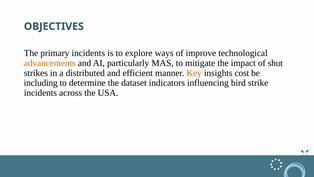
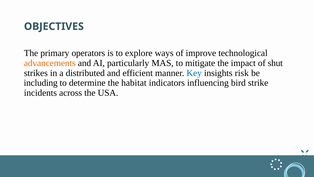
primary incidents: incidents -> operators
Key colour: orange -> blue
cost: cost -> risk
dataset: dataset -> habitat
